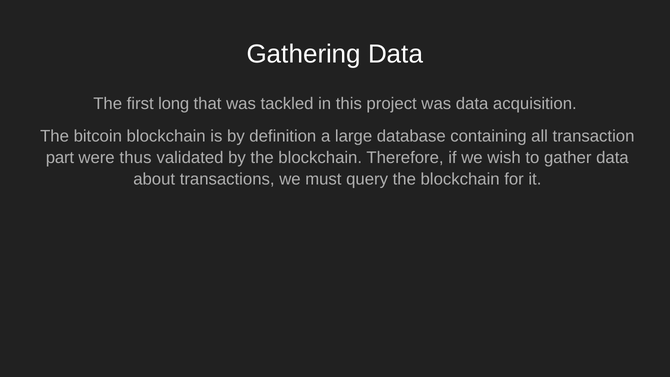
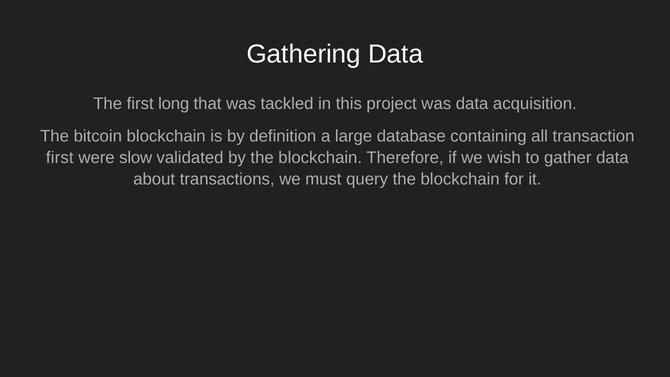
part at (60, 158): part -> first
thus: thus -> slow
